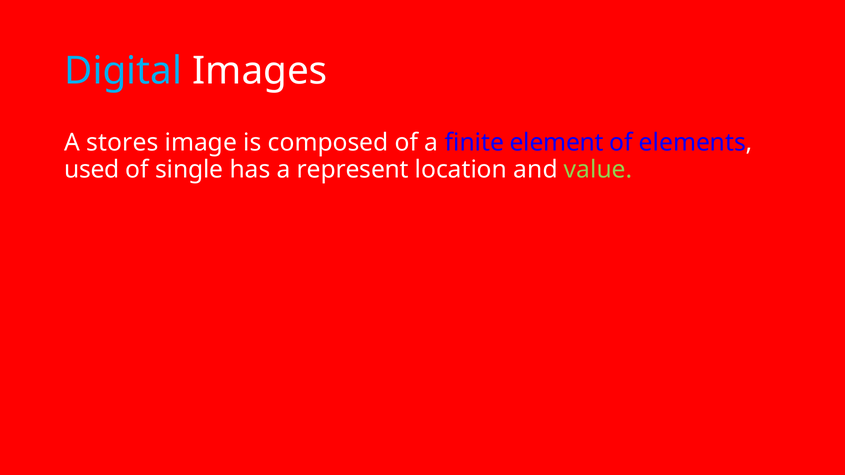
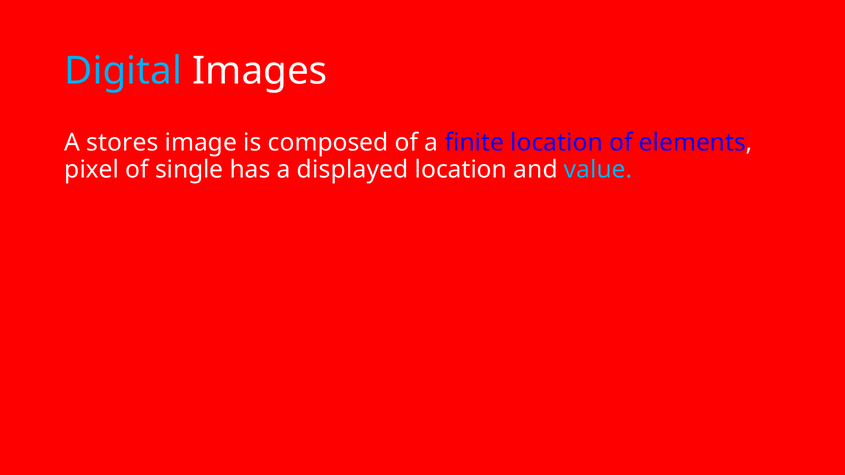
finite element: element -> location
used: used -> pixel
represent: represent -> displayed
value colour: light green -> light blue
